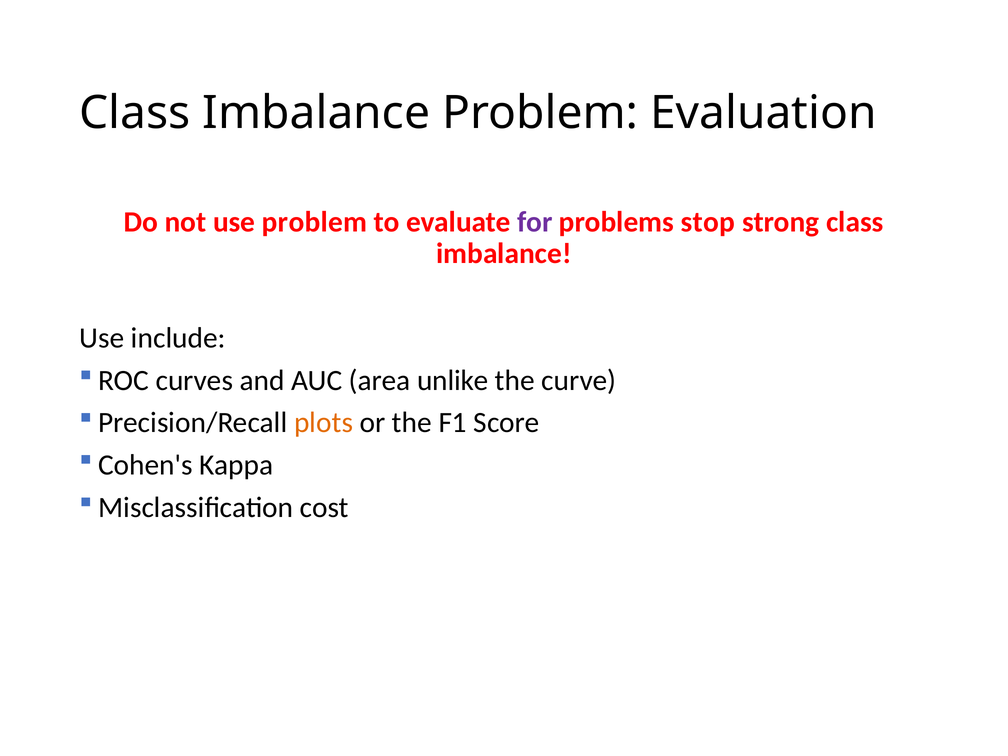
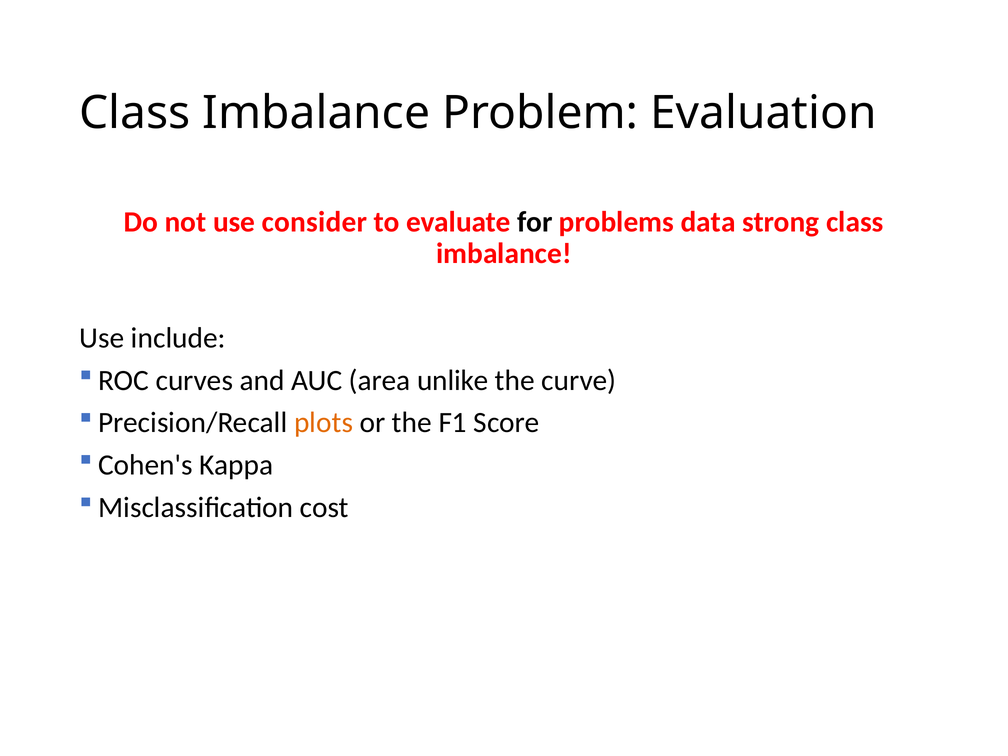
use problem: problem -> consider
for colour: purple -> black
stop: stop -> data
